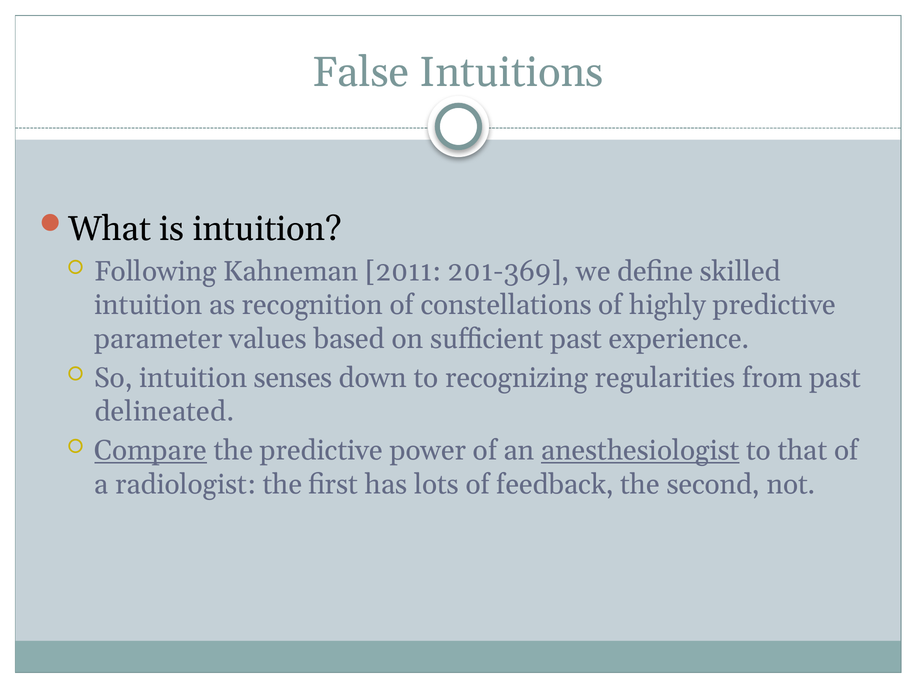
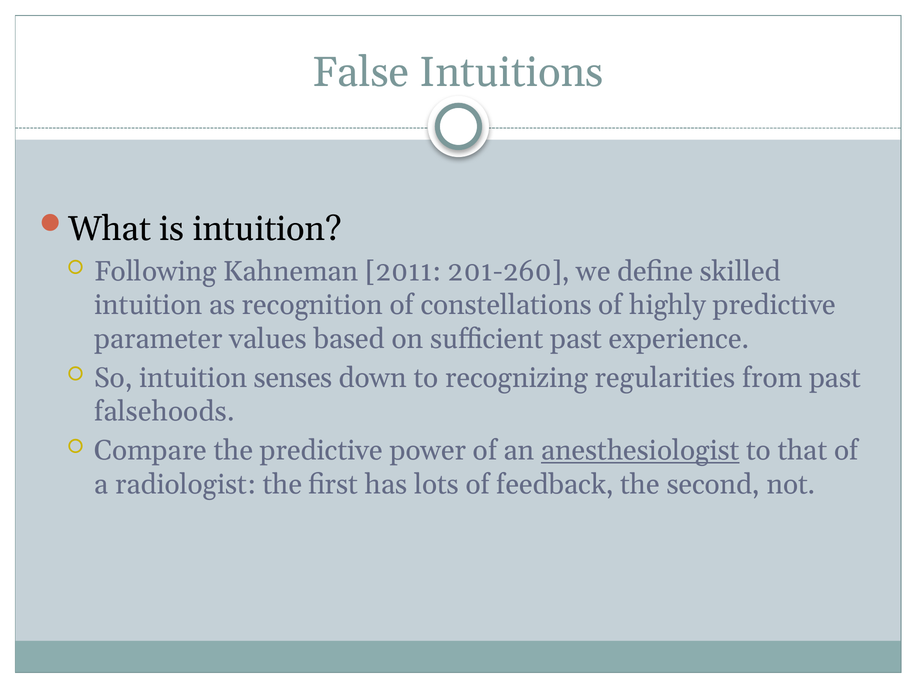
201-369: 201-369 -> 201-260
delineated: delineated -> falsehoods
Compare underline: present -> none
